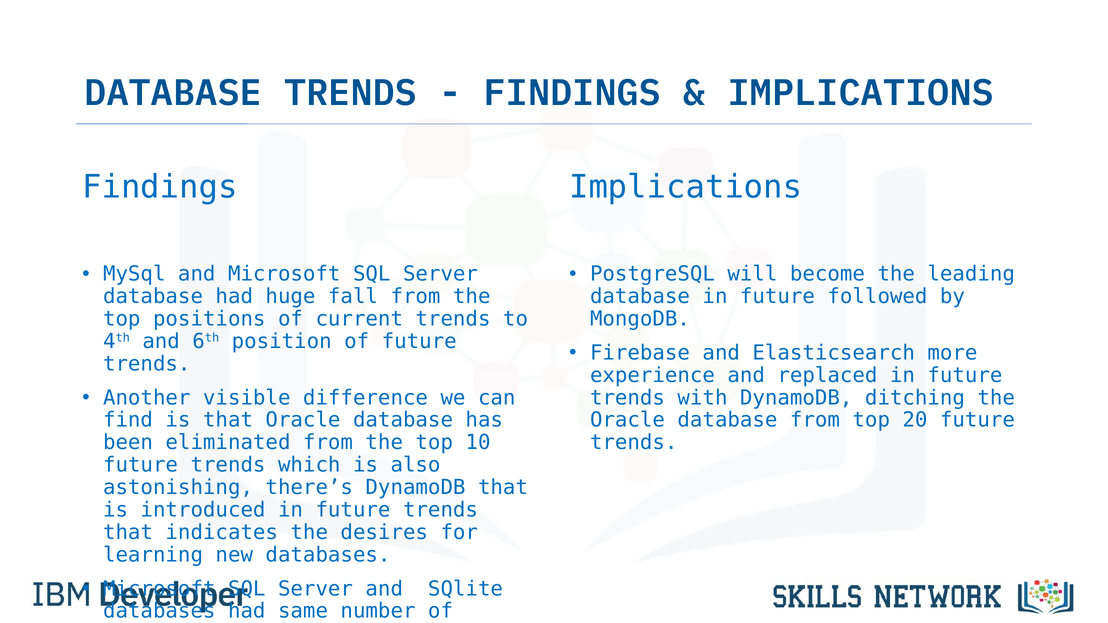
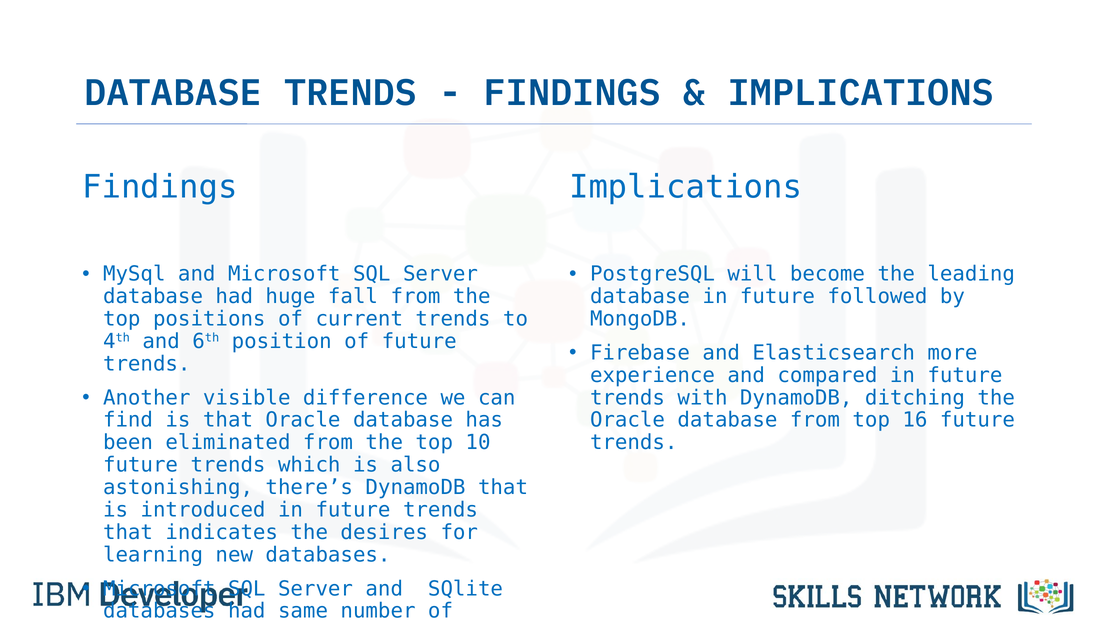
and replaced: replaced -> compared
20: 20 -> 16
